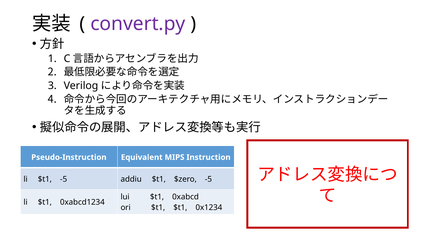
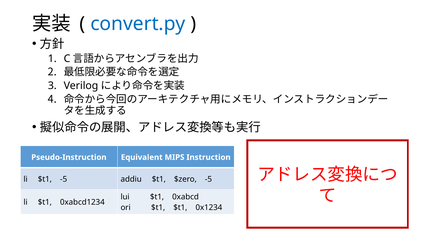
convert.py colour: purple -> blue
